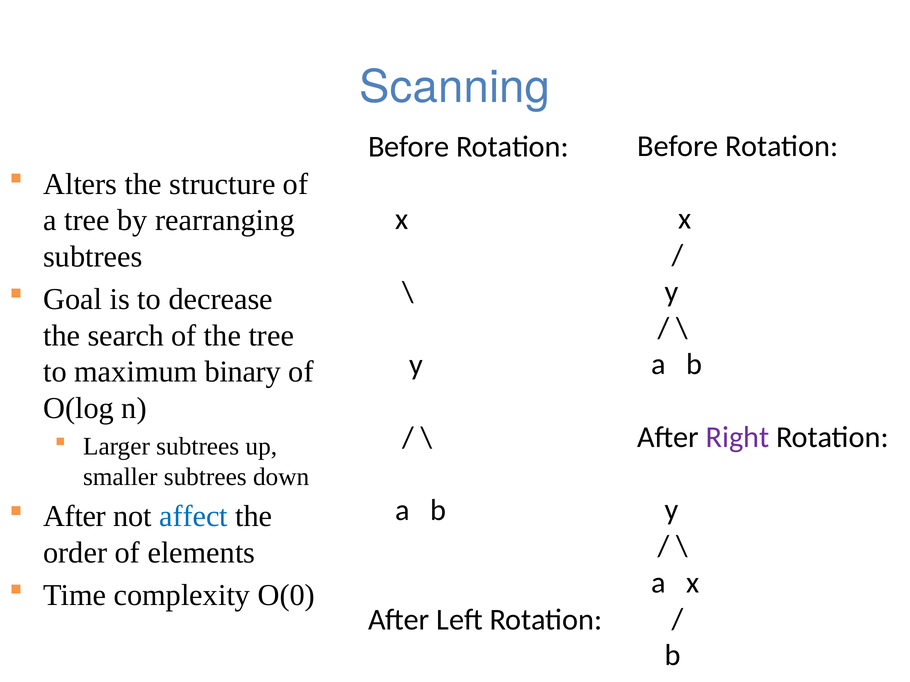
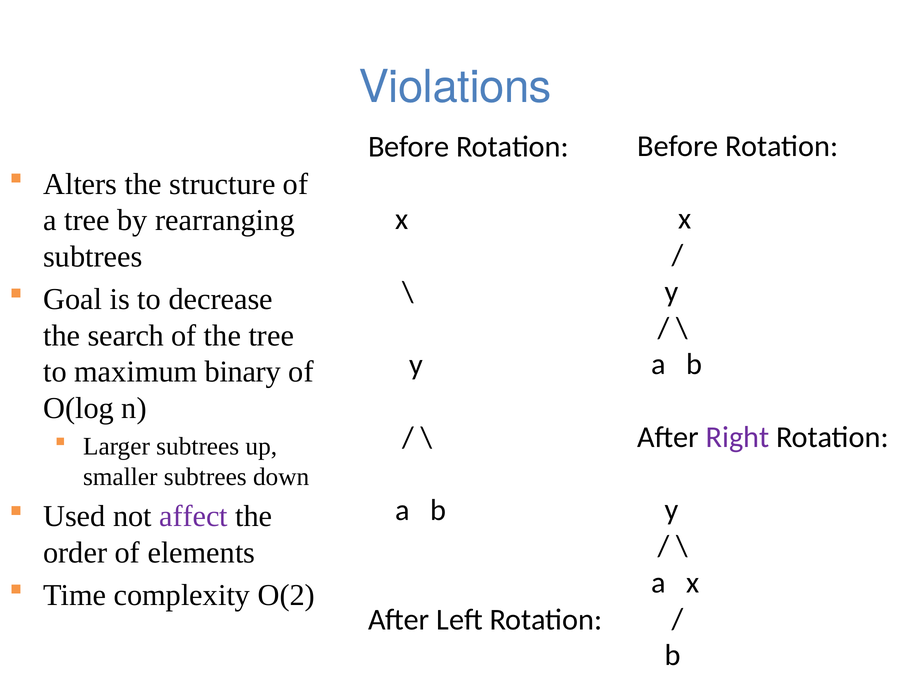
Scanning: Scanning -> Violations
After at (75, 517): After -> Used
affect colour: blue -> purple
O(0: O(0 -> O(2
